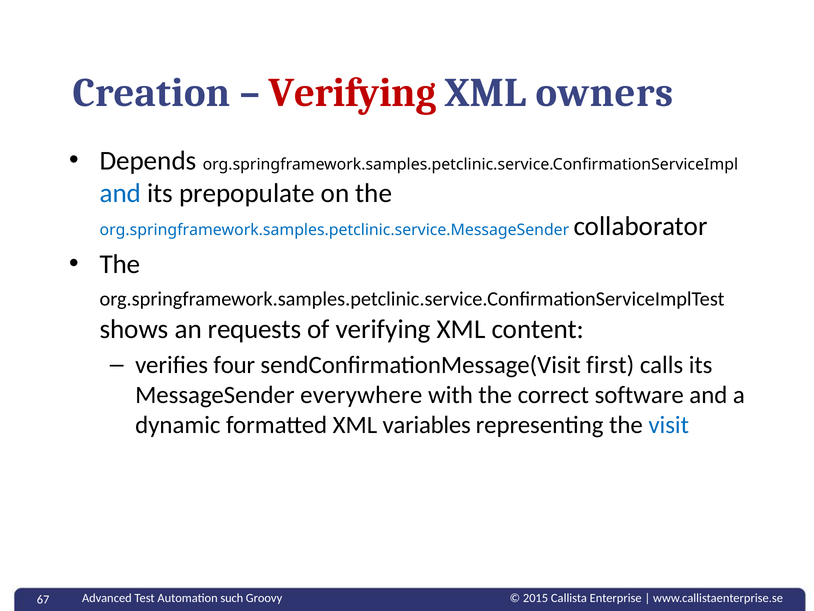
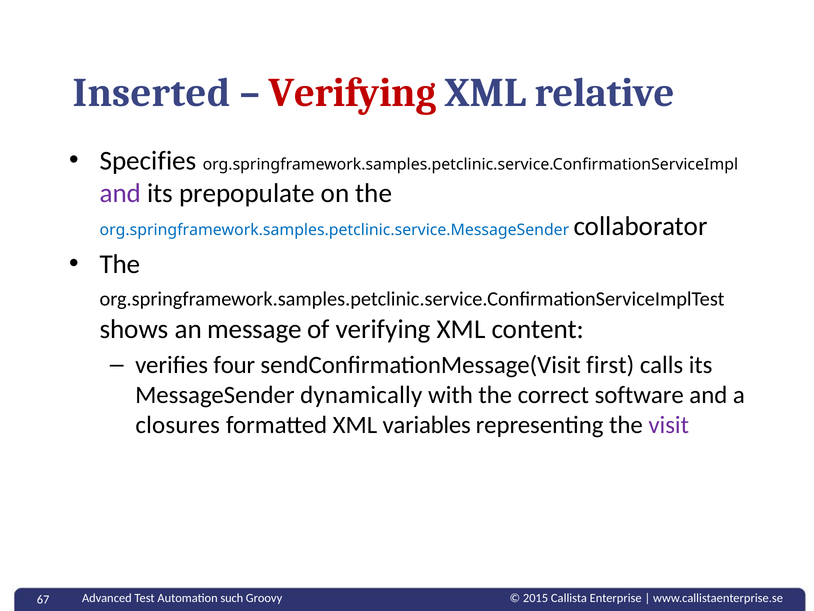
Creation: Creation -> Inserted
owners: owners -> relative
Depends: Depends -> Specifies
and at (120, 193) colour: blue -> purple
requests: requests -> message
everywhere: everywhere -> dynamically
dynamic: dynamic -> closures
visit colour: blue -> purple
